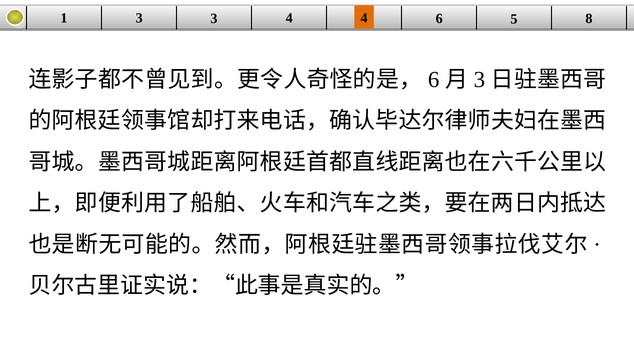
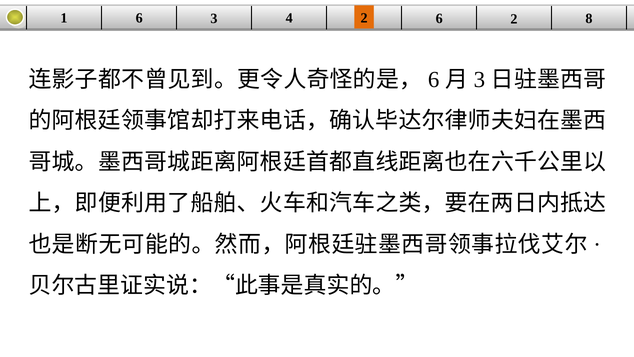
1 3: 3 -> 6
4 4: 4 -> 2
6 5: 5 -> 2
